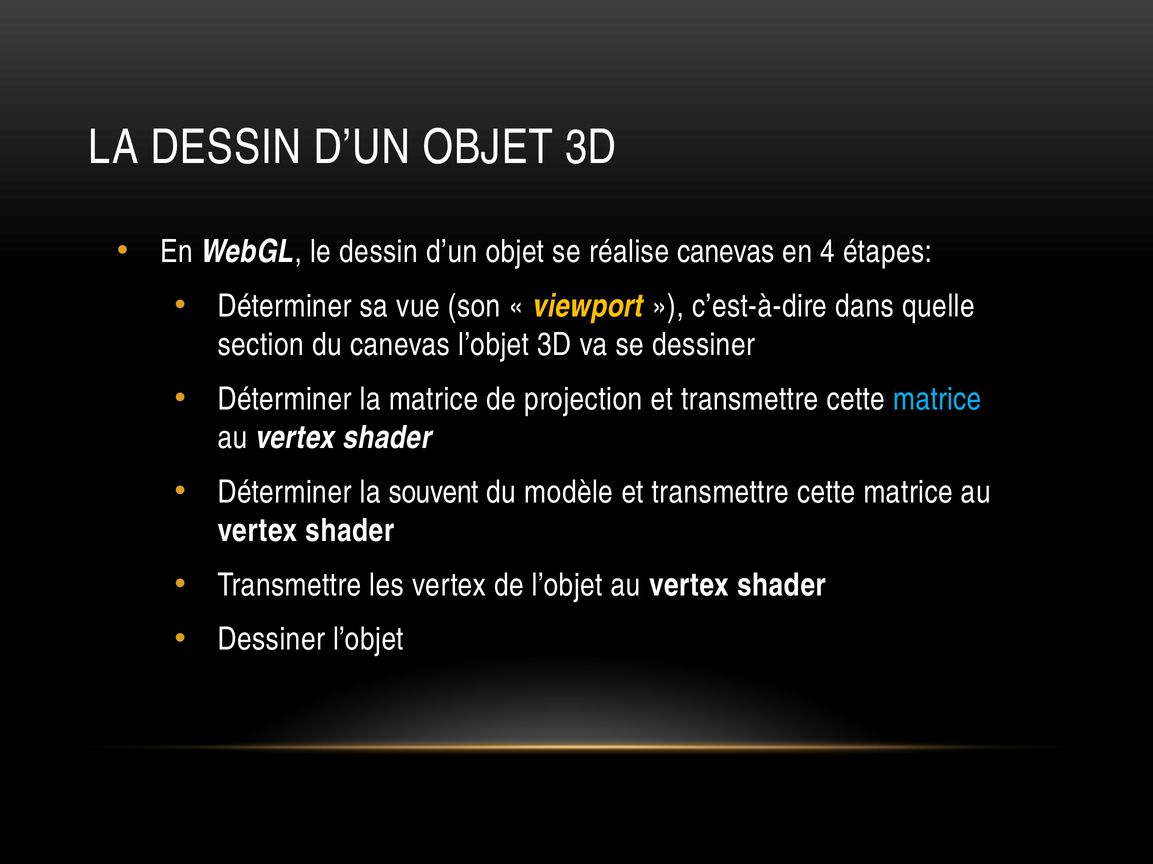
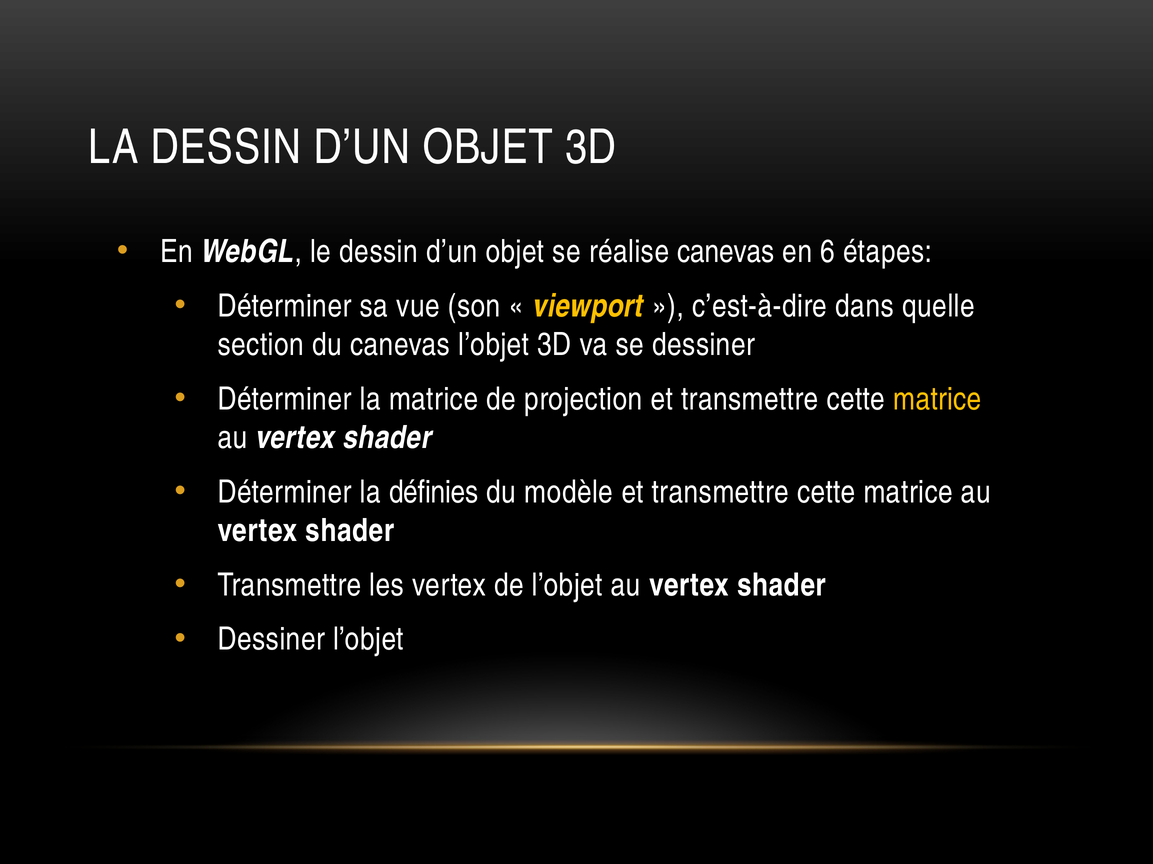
4: 4 -> 6
matrice at (937, 399) colour: light blue -> yellow
souvent: souvent -> définies
